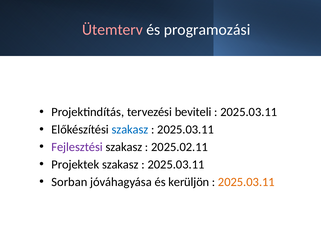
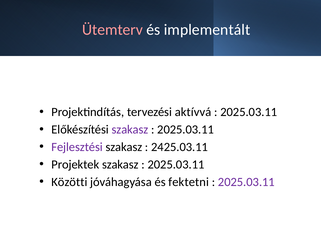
programozási: programozási -> implementált
beviteli: beviteli -> aktívvá
szakasz at (130, 129) colour: blue -> purple
2025.02.11: 2025.02.11 -> 2425.03.11
Sorban: Sorban -> Közötti
kerüljön: kerüljön -> fektetni
2025.03.11 at (246, 182) colour: orange -> purple
